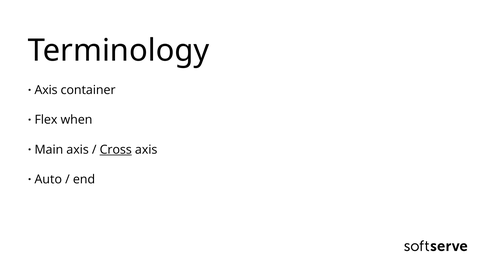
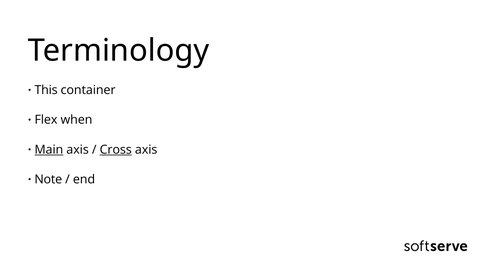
Axis at (46, 90): Axis -> This
Main underline: none -> present
Auto: Auto -> Note
